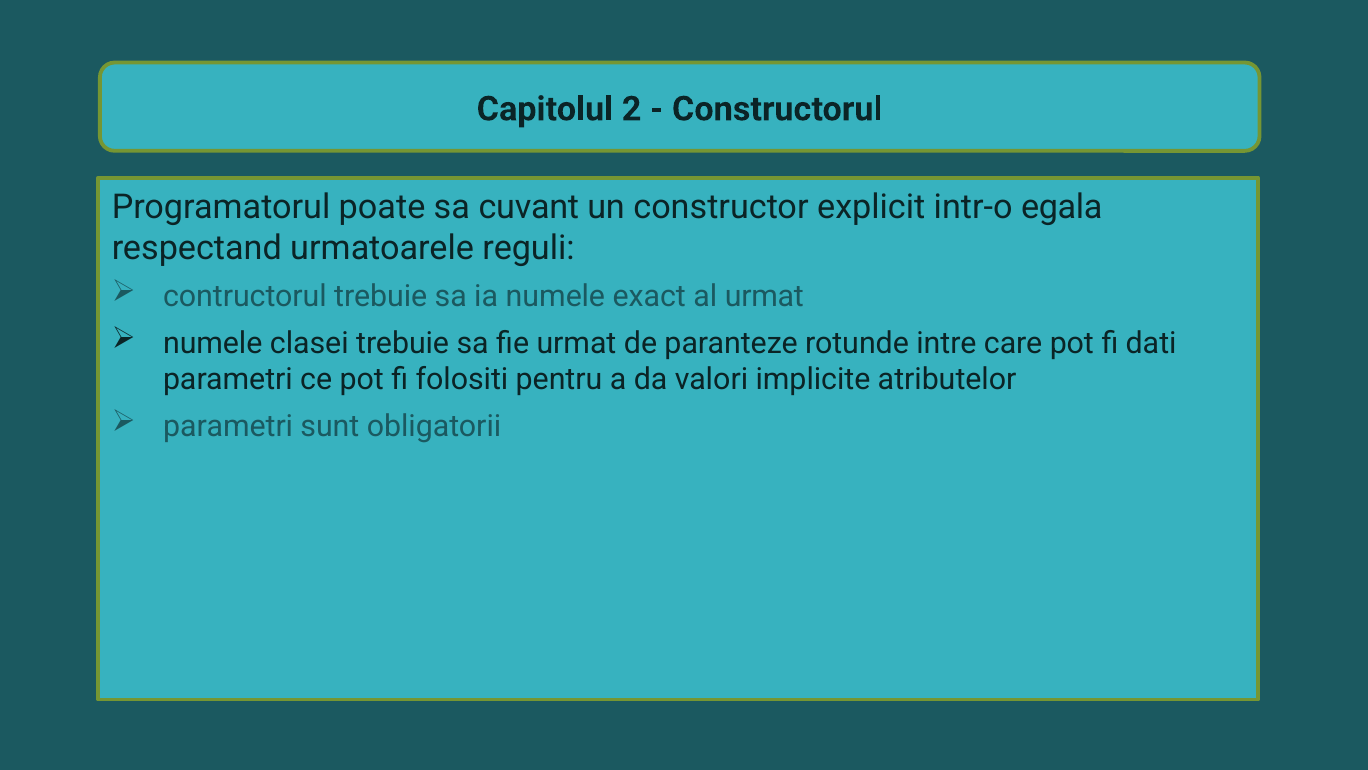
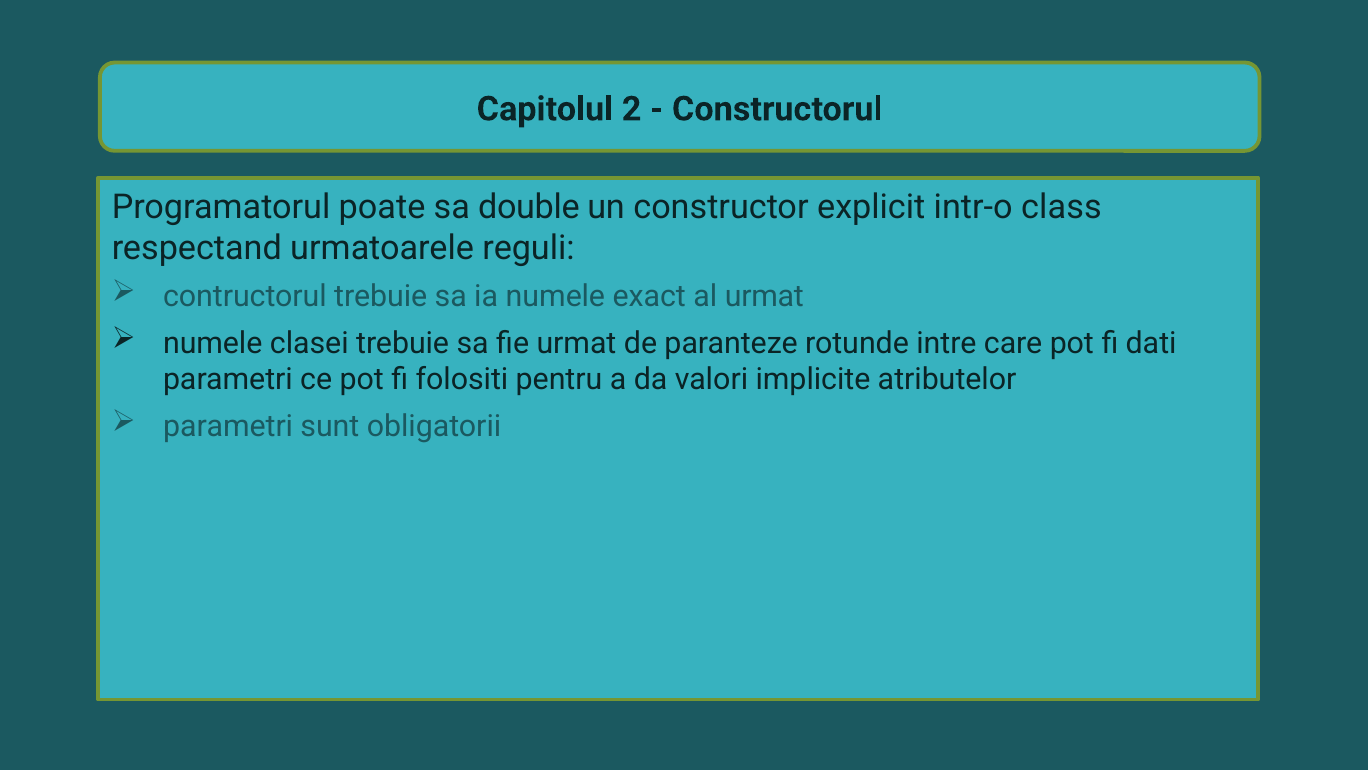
cuvant: cuvant -> double
egala: egala -> class
